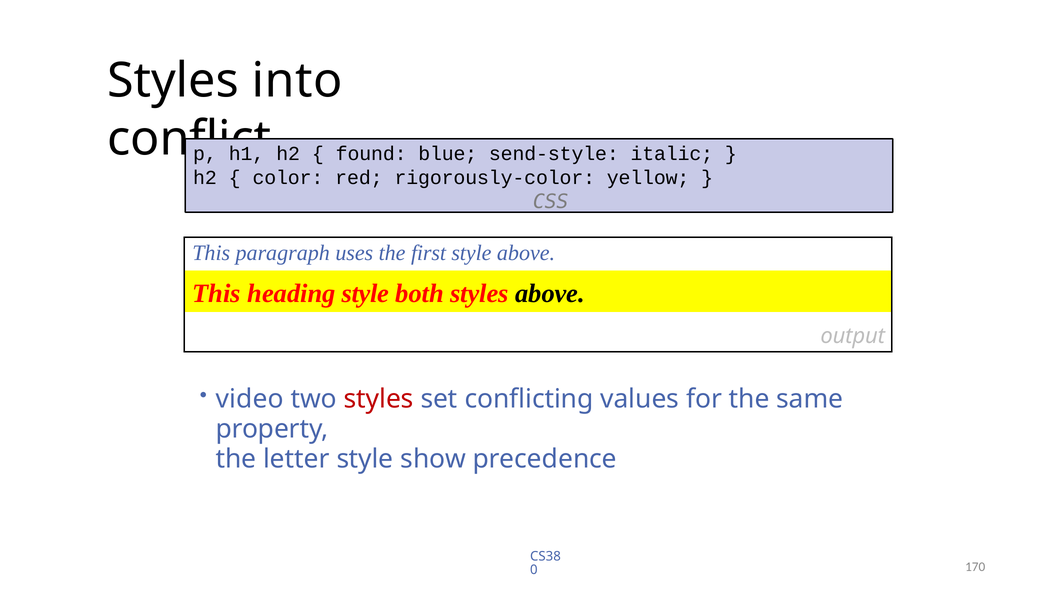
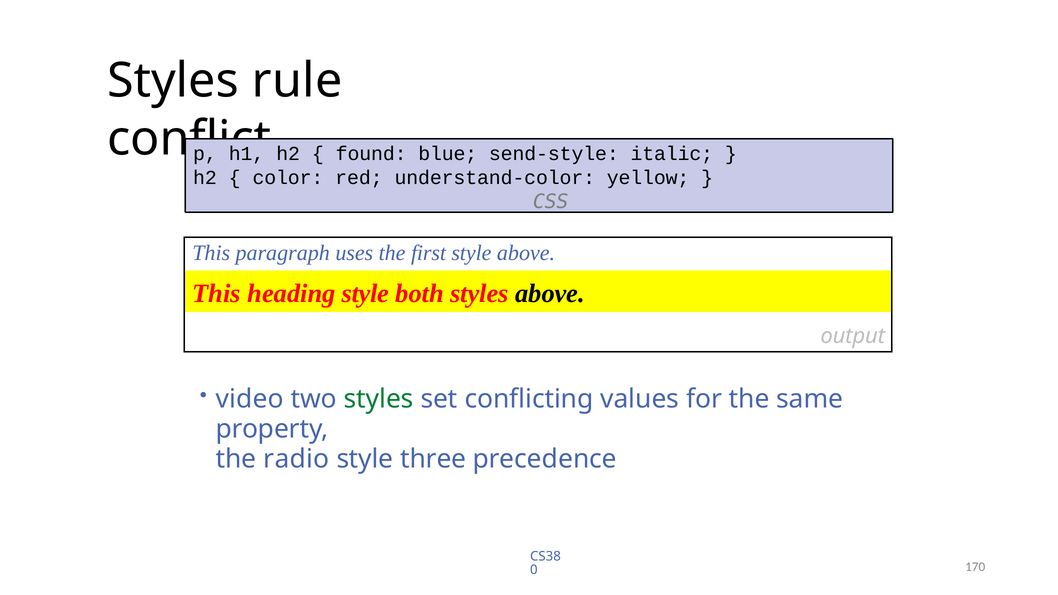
into: into -> rule
rigorously-color: rigorously-color -> understand-color
styles at (379, 399) colour: red -> green
letter: letter -> radio
show: show -> three
